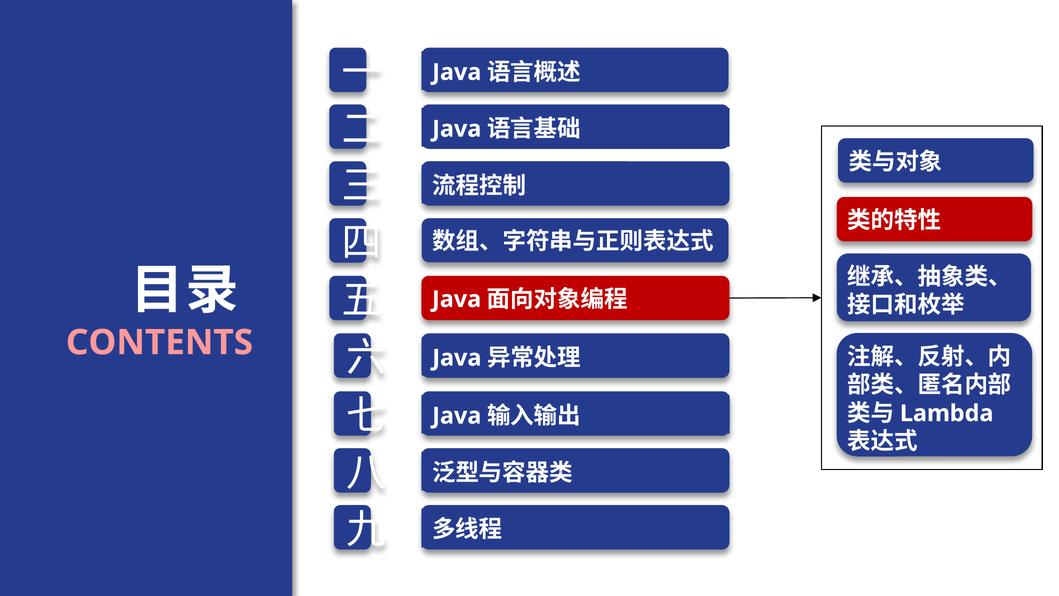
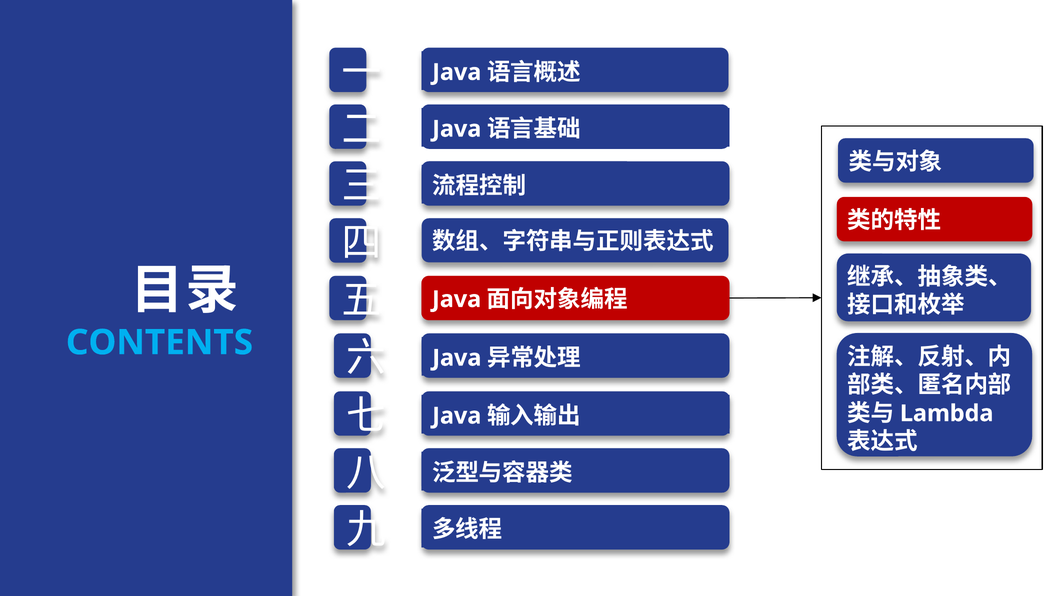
CONTENTS colour: pink -> light blue
